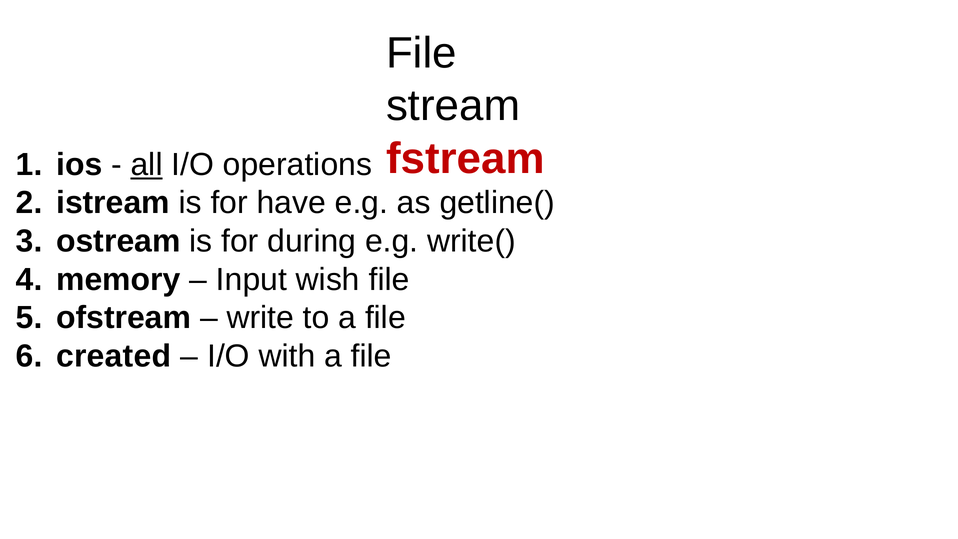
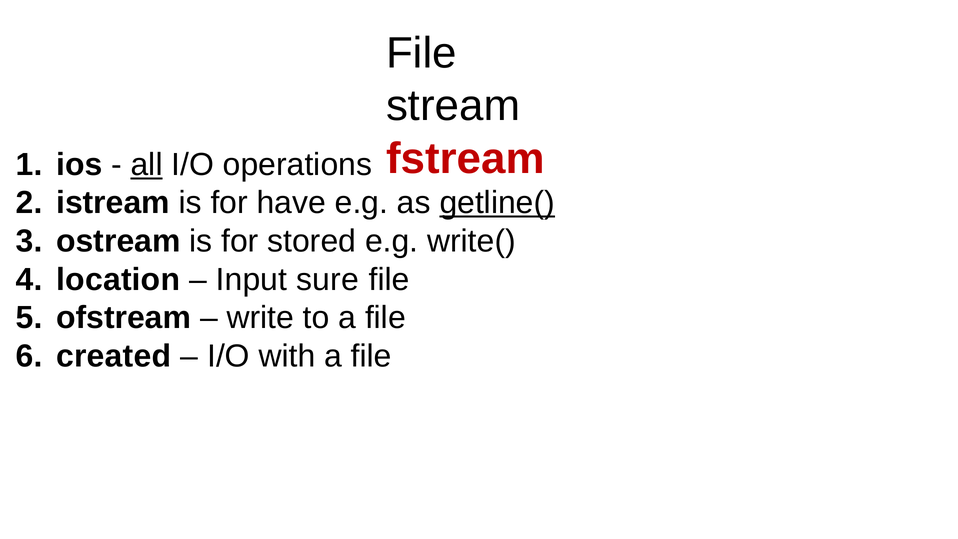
getline( underline: none -> present
during: during -> stored
memory: memory -> location
wish: wish -> sure
